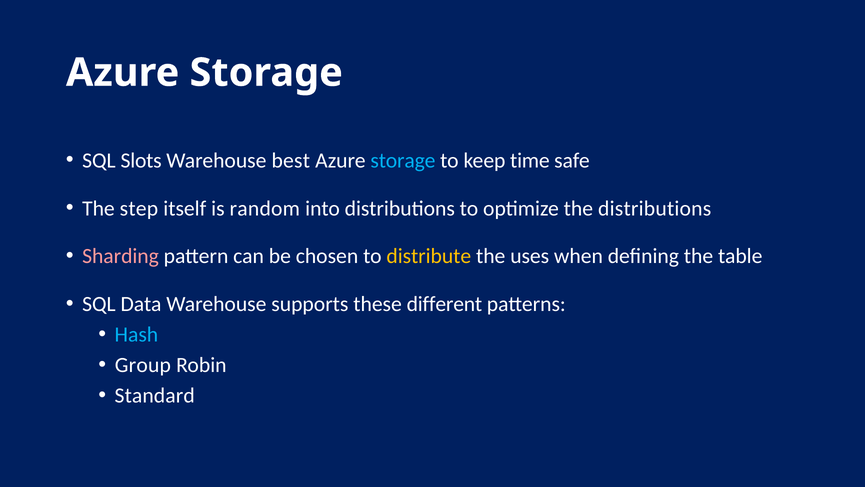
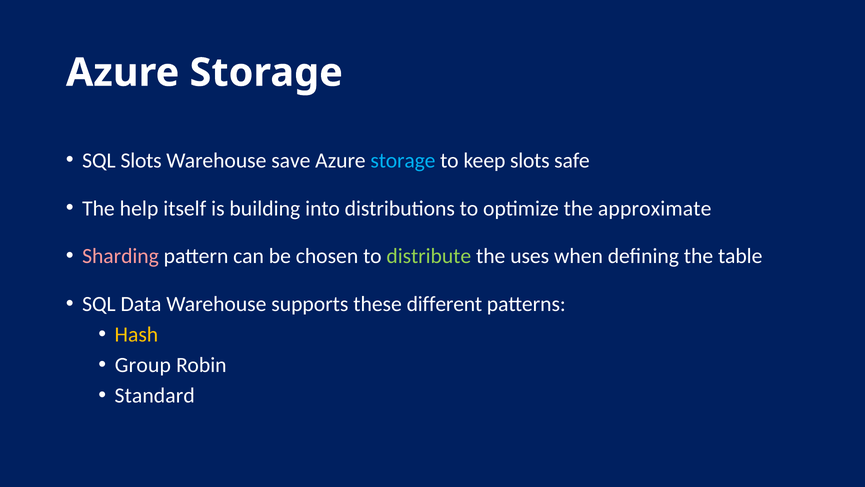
best: best -> save
keep time: time -> slots
step: step -> help
random: random -> building
the distributions: distributions -> approximate
distribute colour: yellow -> light green
Hash colour: light blue -> yellow
